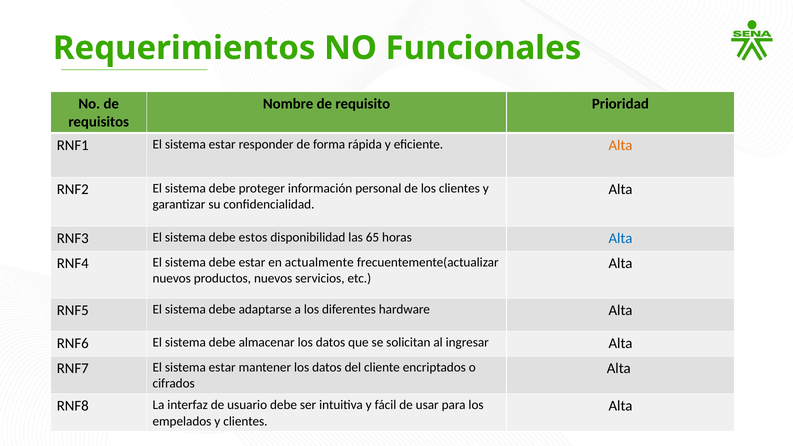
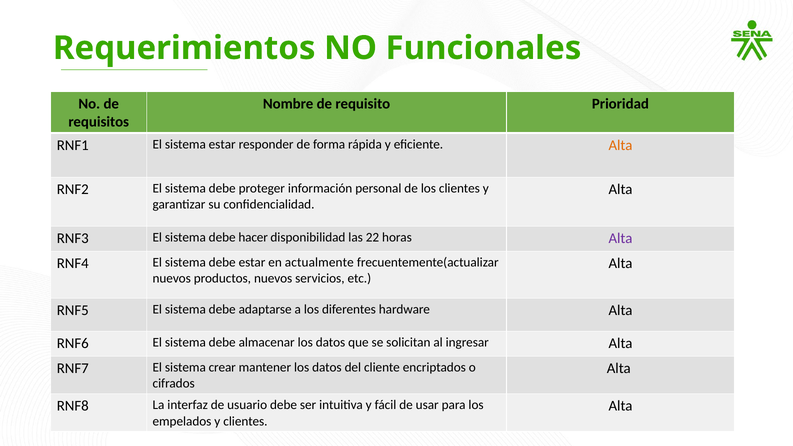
estos: estos -> hacer
65: 65 -> 22
Alta at (620, 239) colour: blue -> purple
RNF7 El sistema estar: estar -> crear
